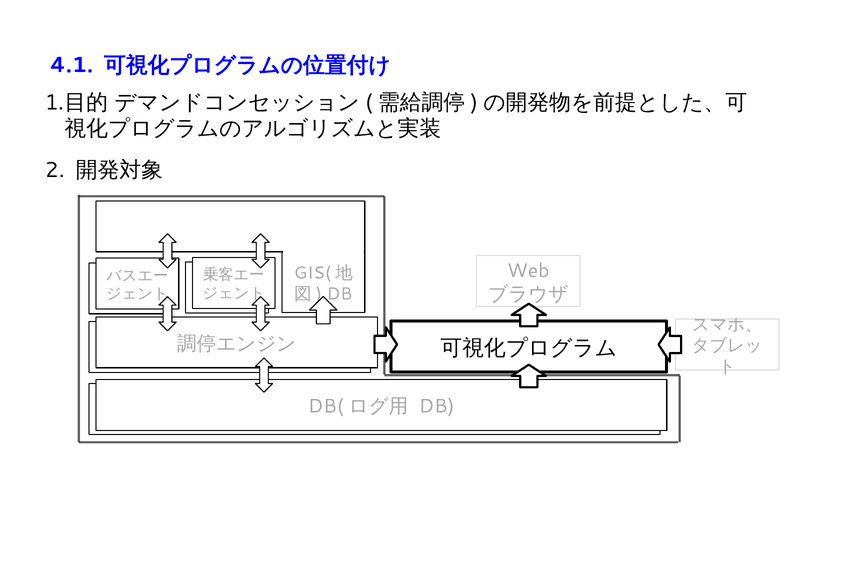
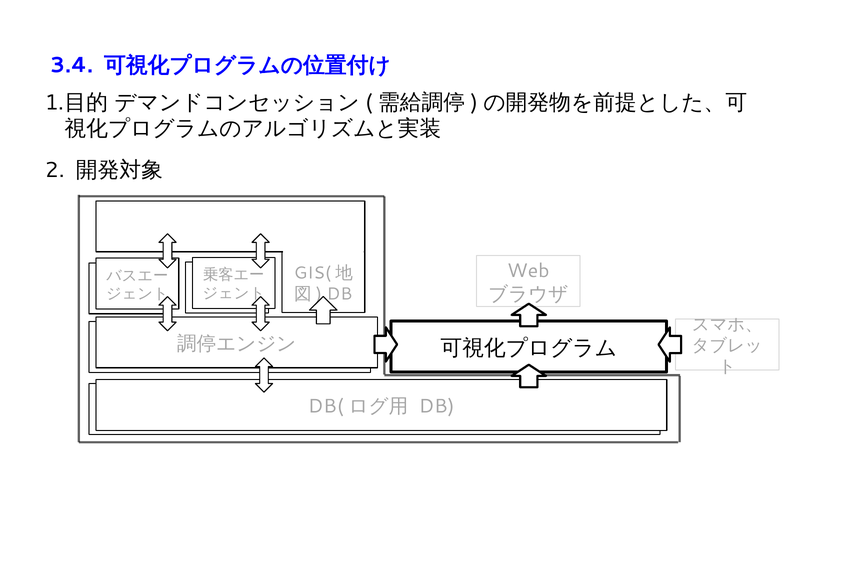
4.1: 4.1 -> 3.4
